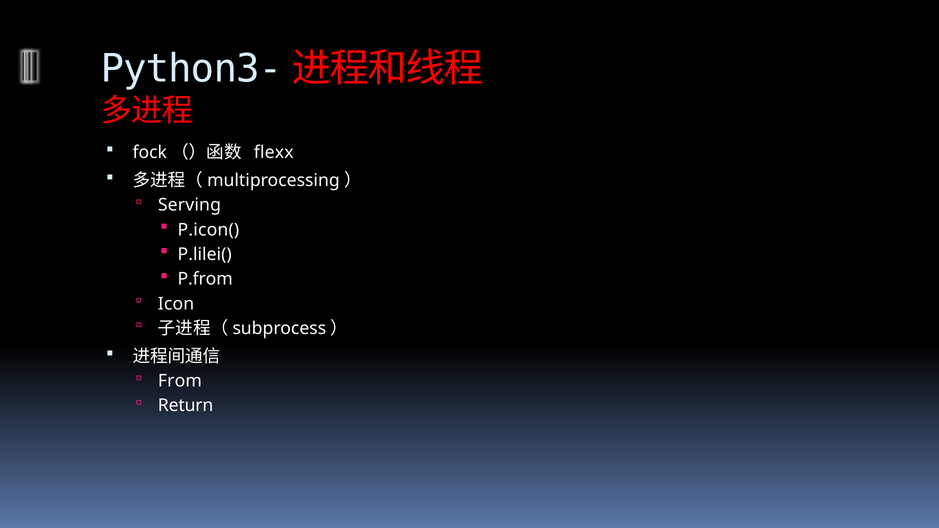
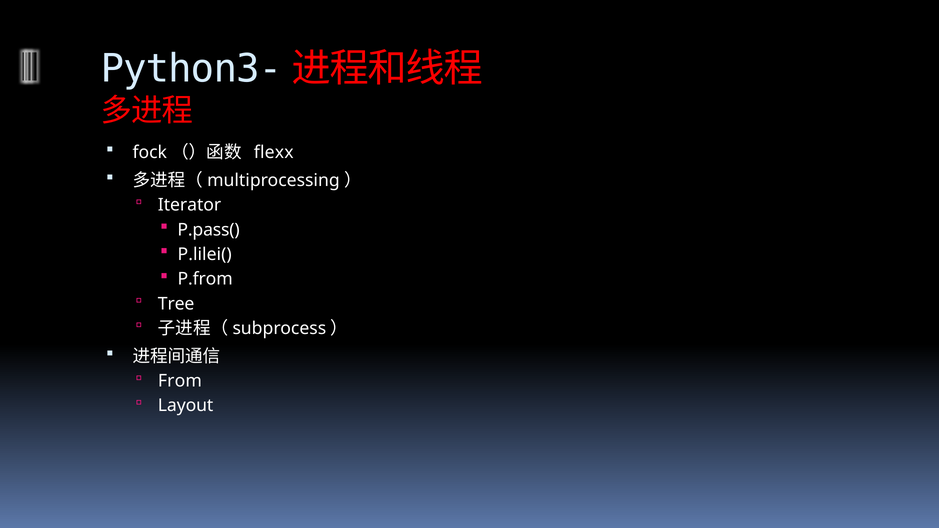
Serving: Serving -> Iterator
P.icon(: P.icon( -> P.pass(
Icon: Icon -> Tree
Return: Return -> Layout
